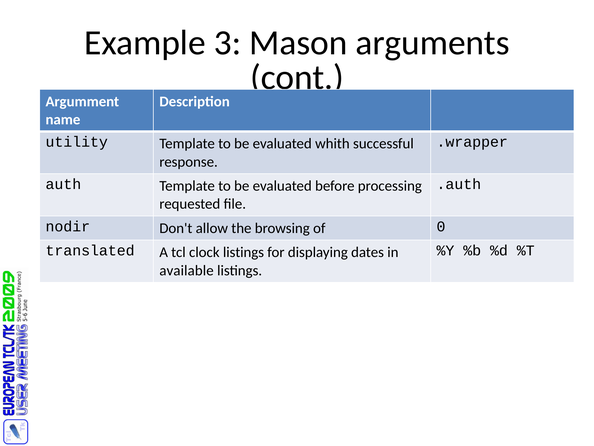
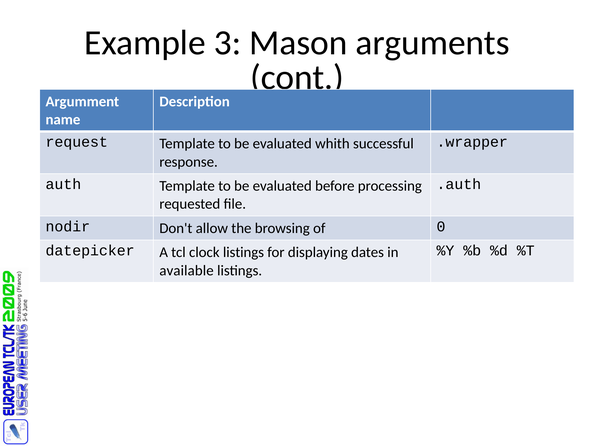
utility: utility -> request
translated: translated -> datepicker
